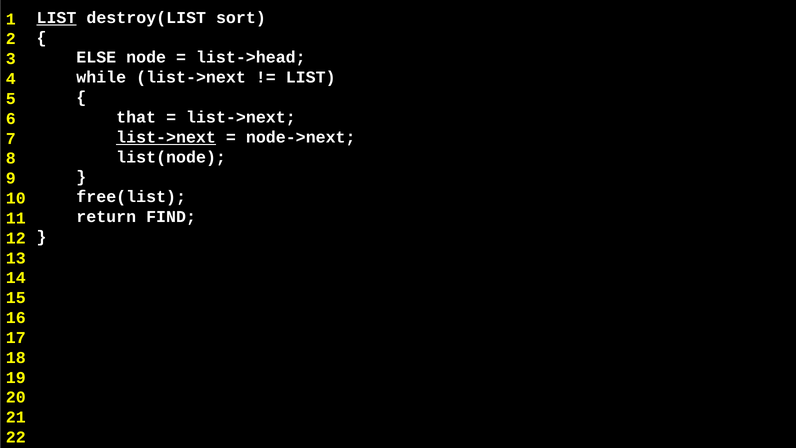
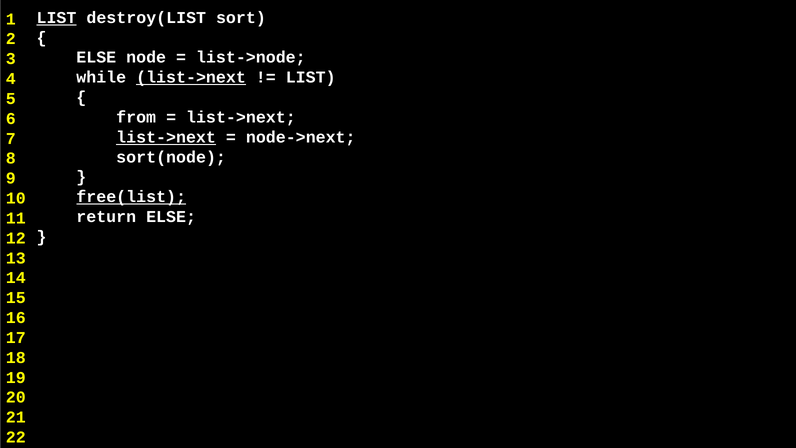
list->head: list->head -> list->node
list->next at (191, 77) underline: none -> present
that: that -> from
list(node: list(node -> sort(node
free(list underline: none -> present
return FIND: FIND -> ELSE
